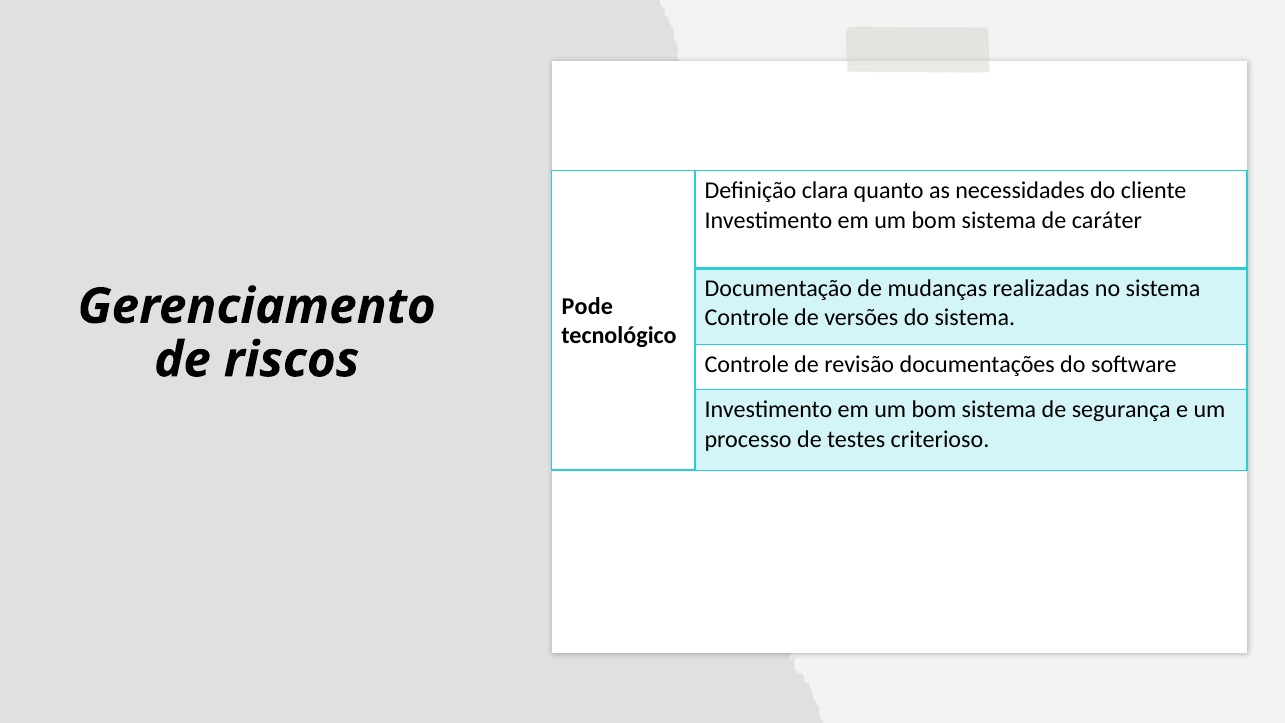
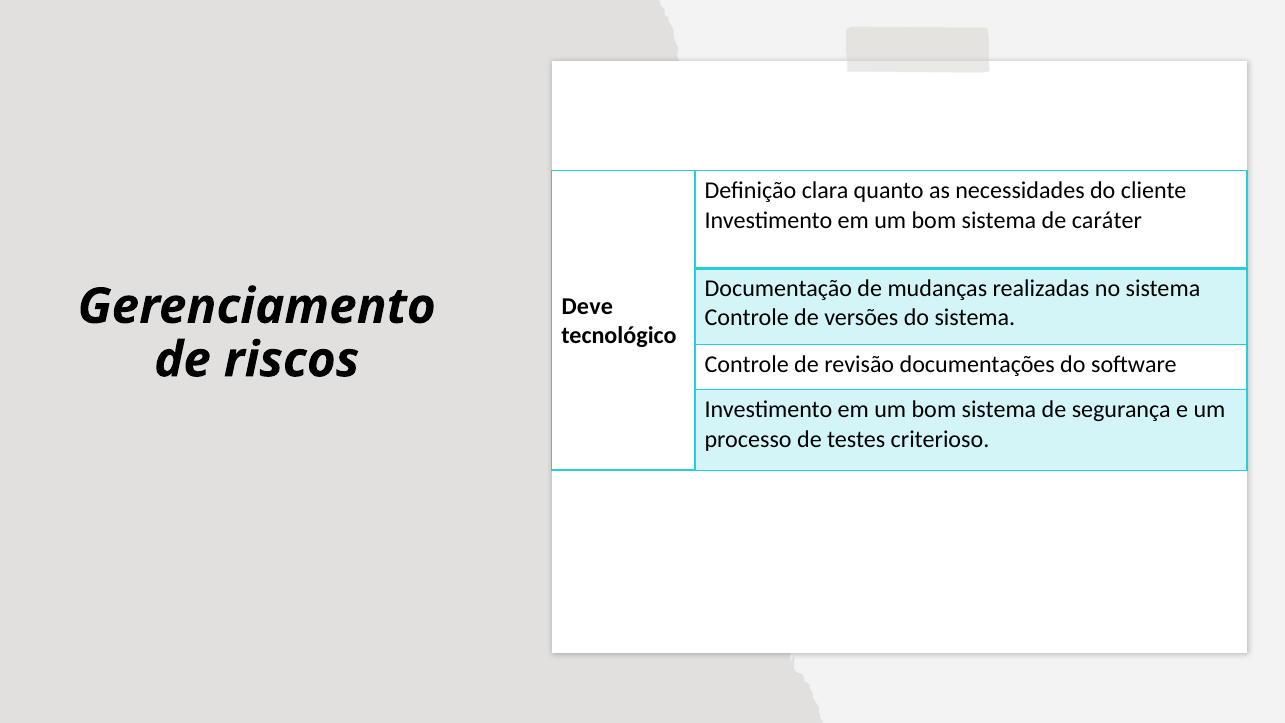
Pode: Pode -> Deve
